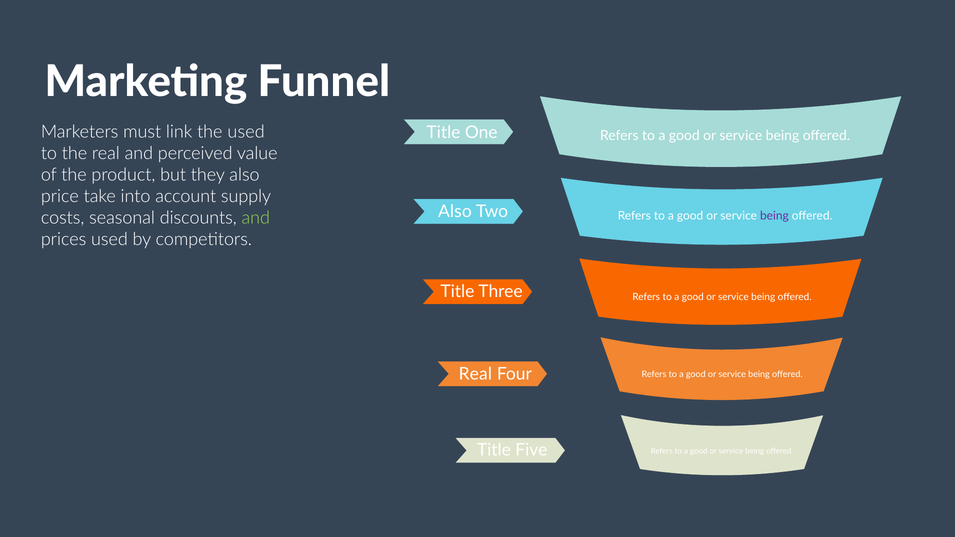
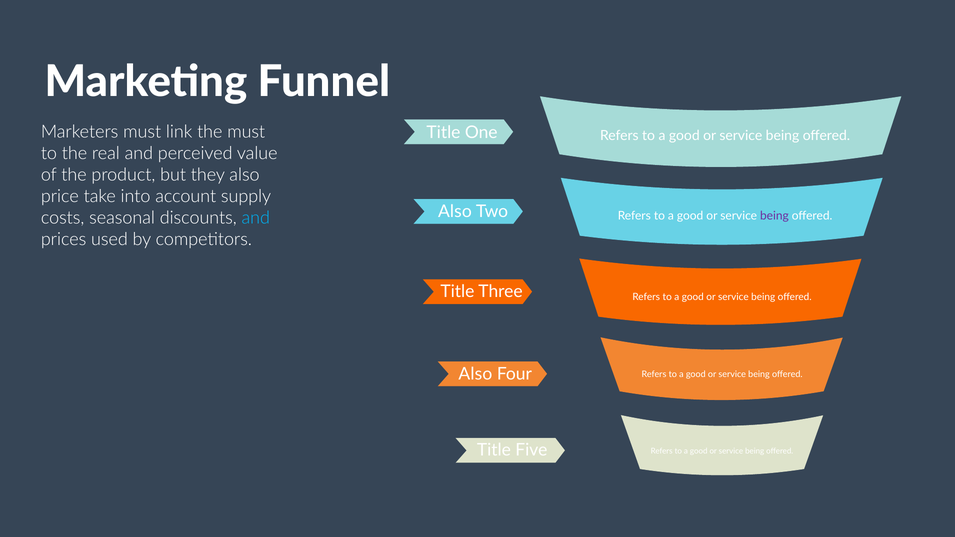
the used: used -> must
and at (256, 218) colour: light green -> light blue
Real at (475, 374): Real -> Also
